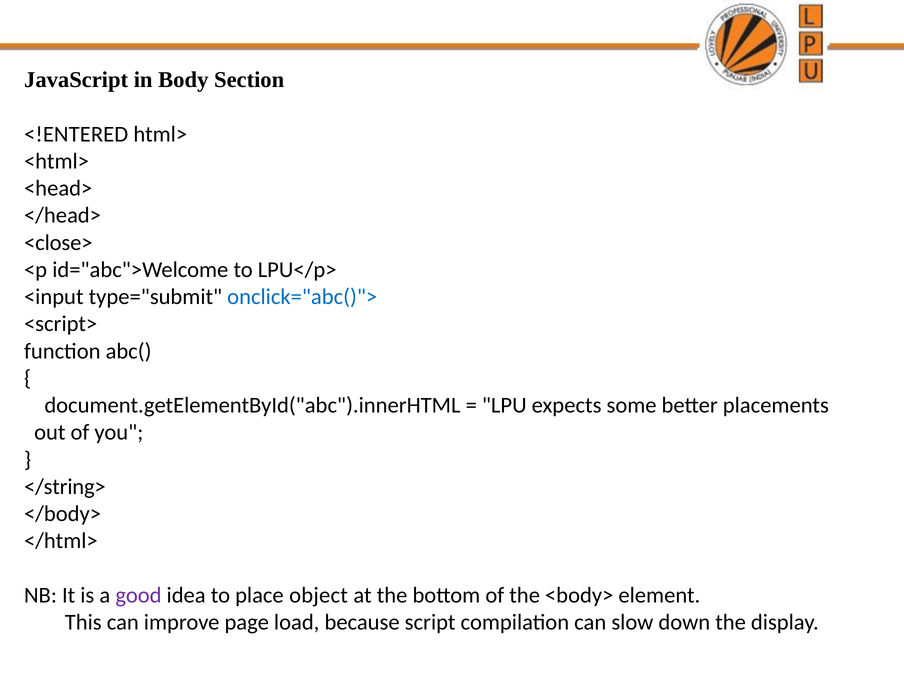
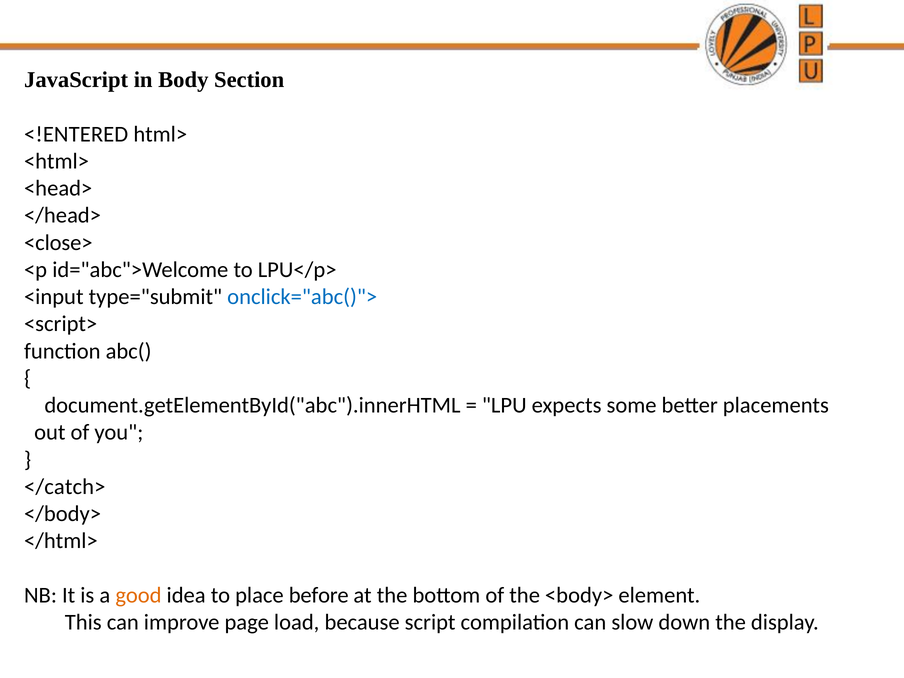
</string>: </string> -> </catch>
good colour: purple -> orange
object: object -> before
